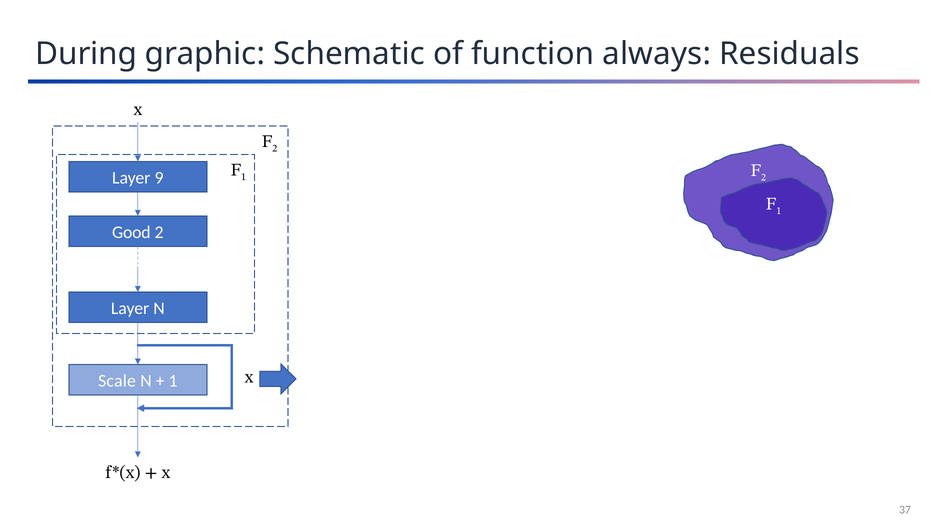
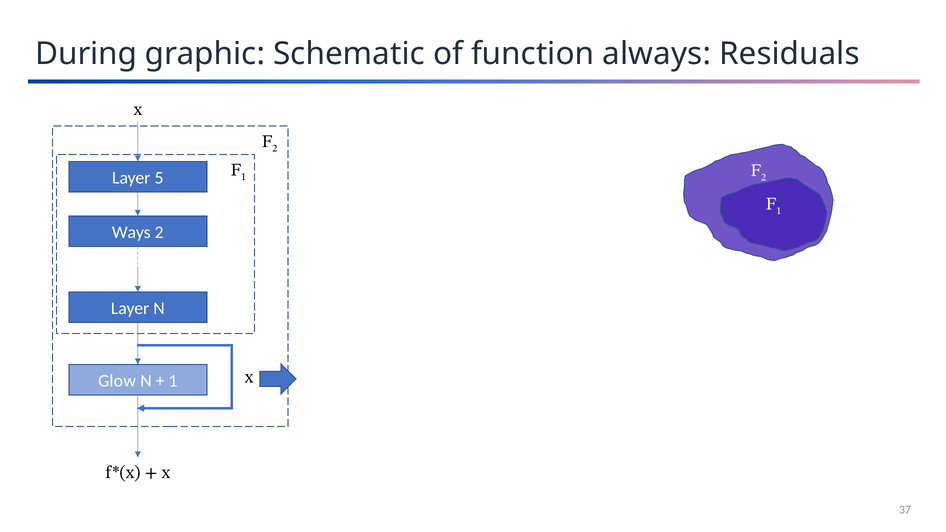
9: 9 -> 5
Good: Good -> Ways
Scale: Scale -> Glow
